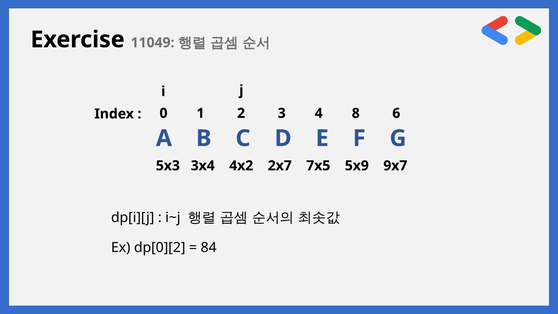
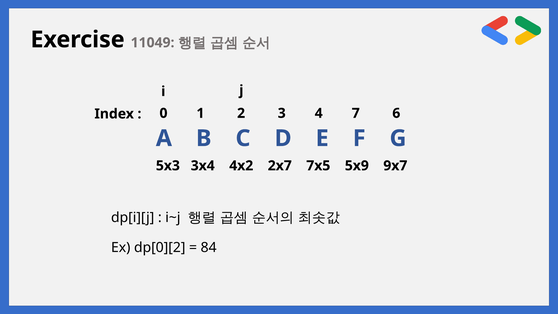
8: 8 -> 7
